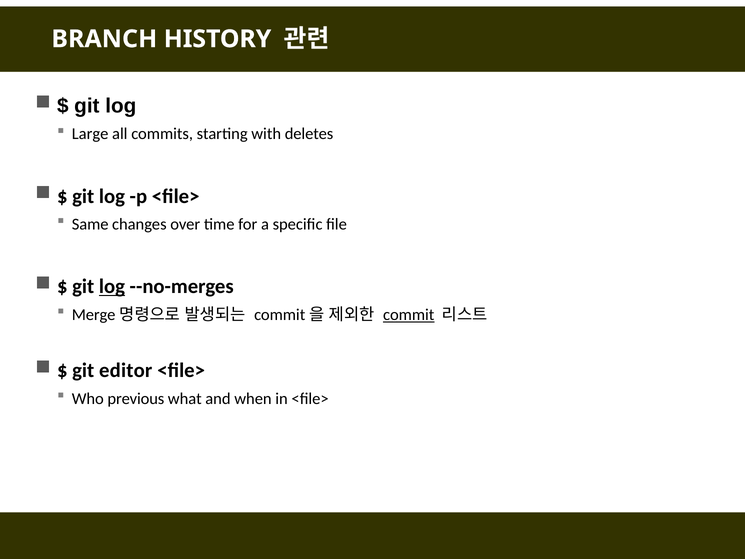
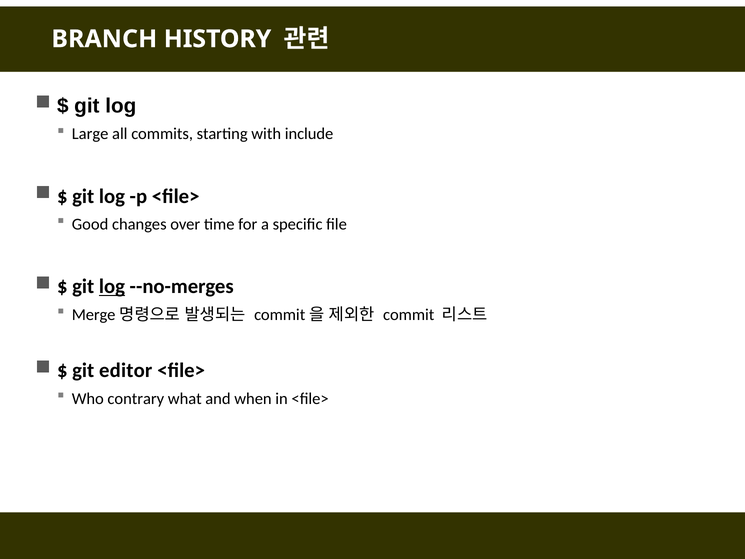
deletes: deletes -> include
Same: Same -> Good
commit underline: present -> none
previous: previous -> contrary
